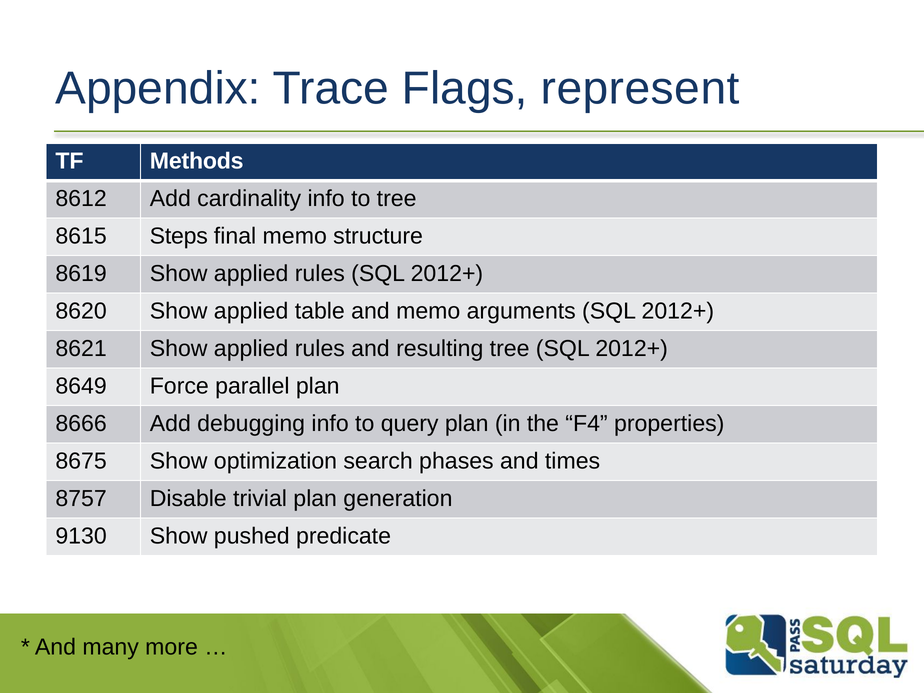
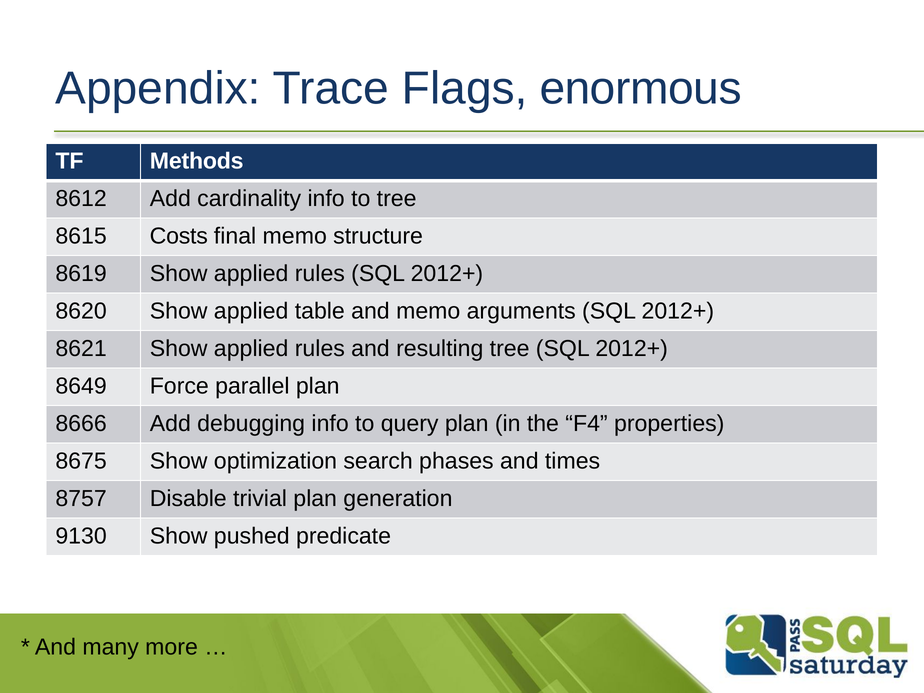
represent: represent -> enormous
Steps: Steps -> Costs
